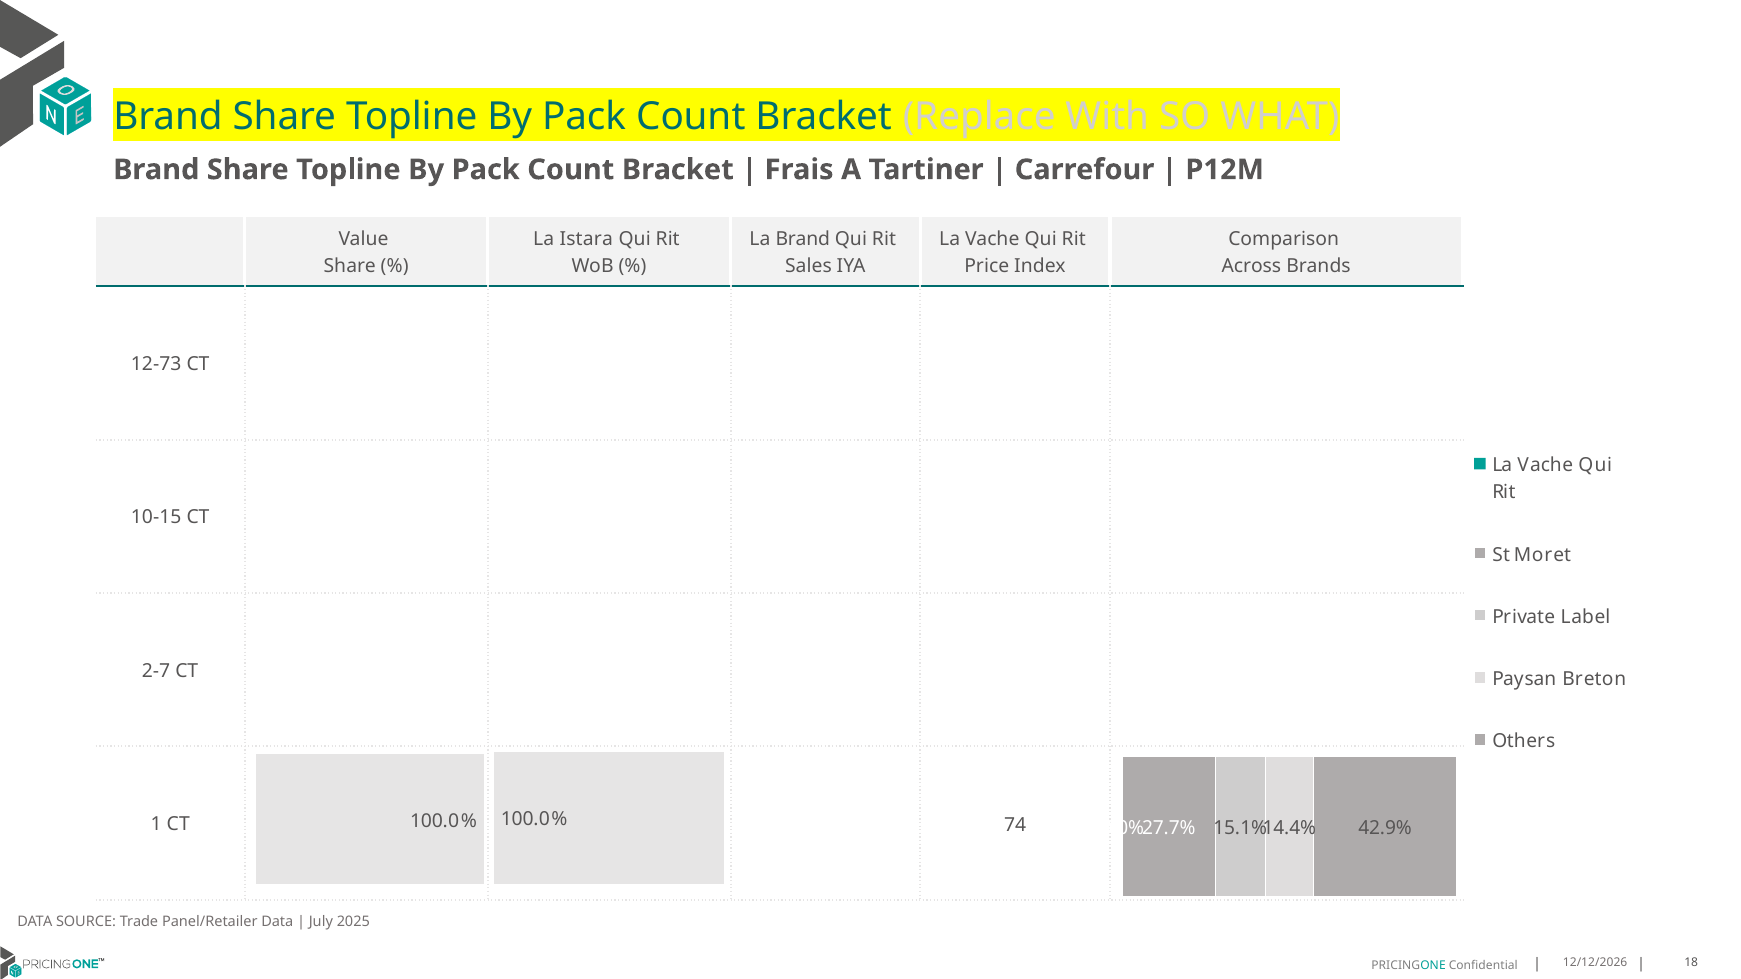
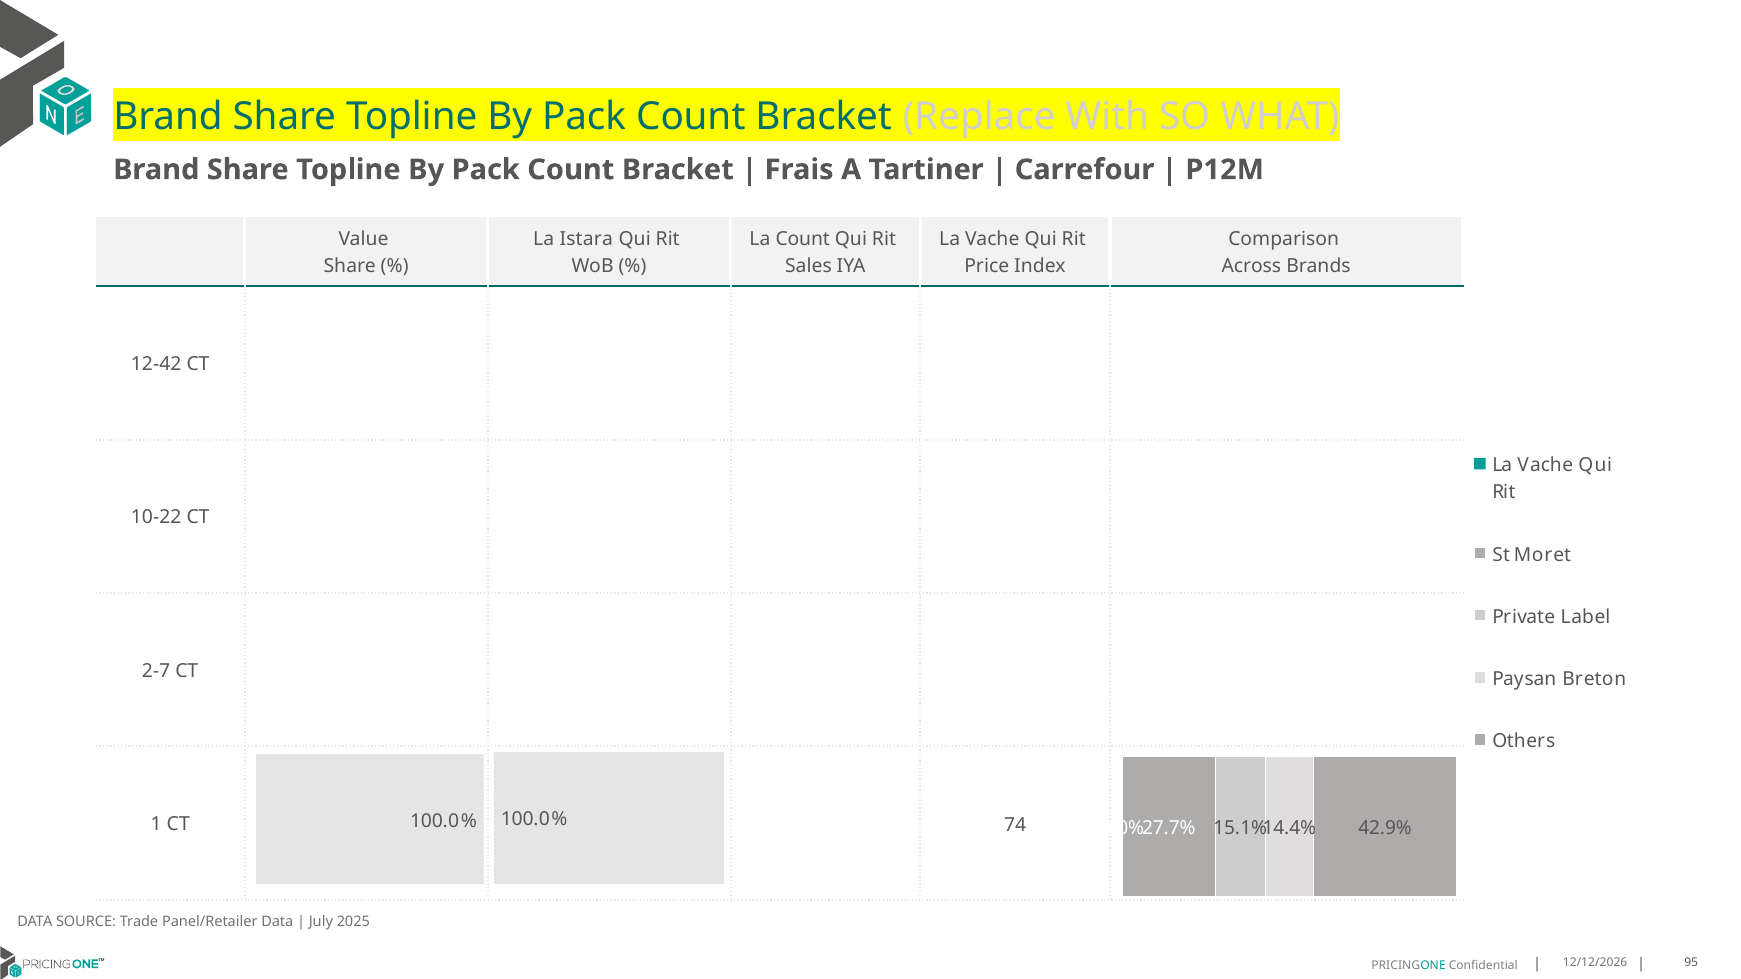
La Brand: Brand -> Count
12-73: 12-73 -> 12-42
10-15: 10-15 -> 10-22
18: 18 -> 95
